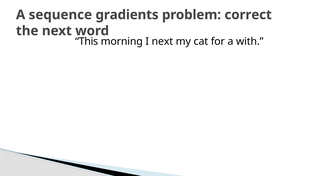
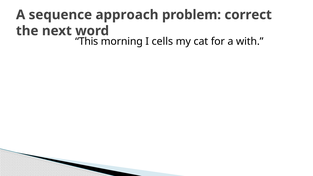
gradients: gradients -> approach
I next: next -> cells
